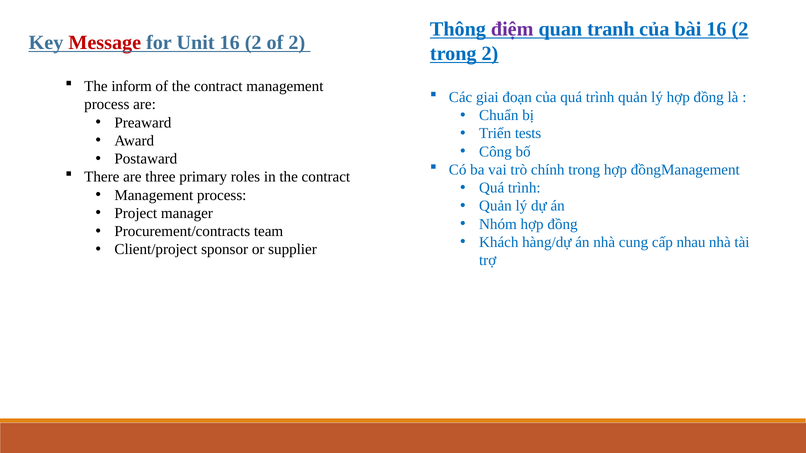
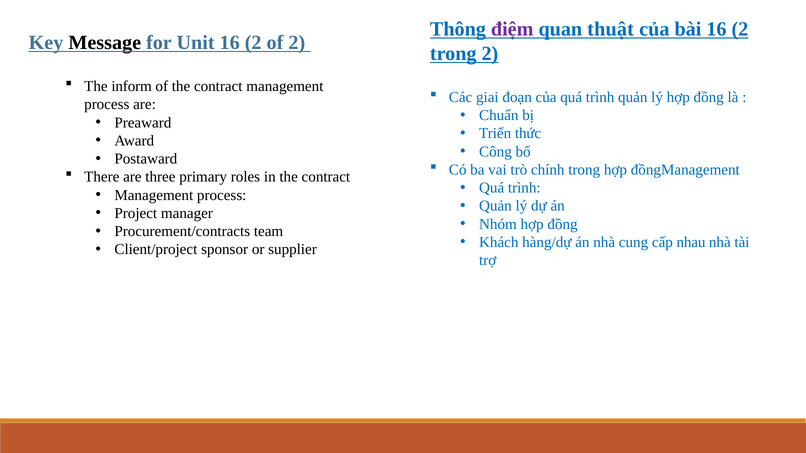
tranh: tranh -> thuật
Message colour: red -> black
tests: tests -> thức
